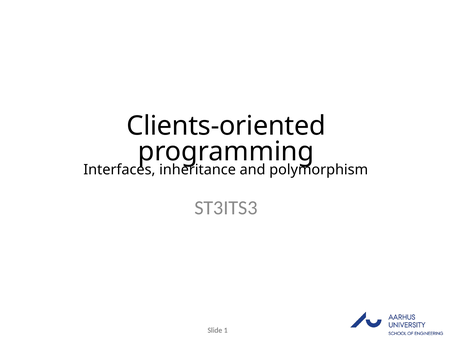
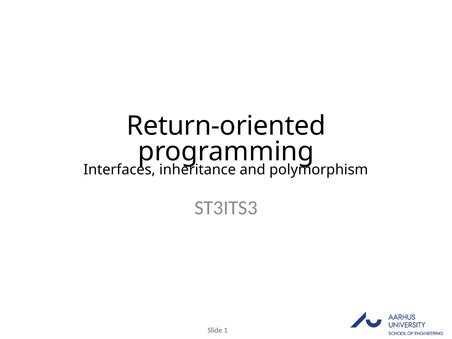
Clients-oriented: Clients-oriented -> Return-oriented
